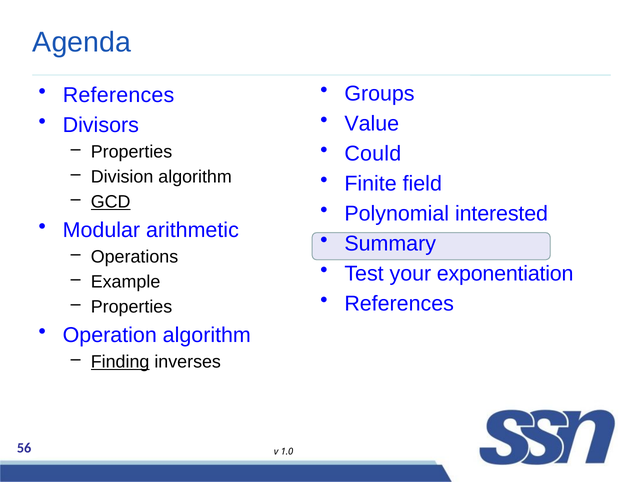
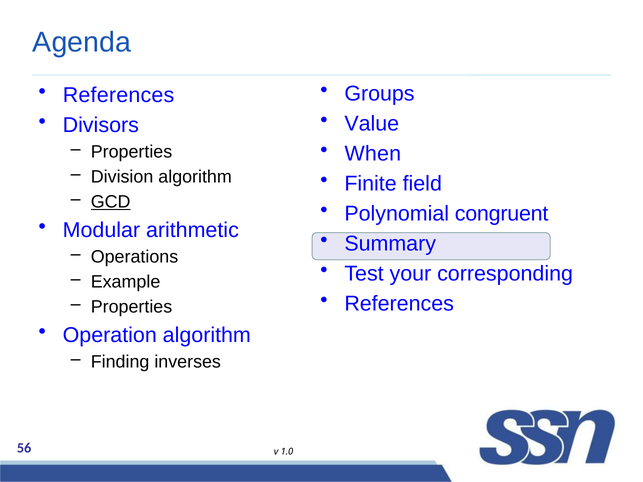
Could: Could -> When
interested: interested -> congruent
exponentiation: exponentiation -> corresponding
Finding underline: present -> none
